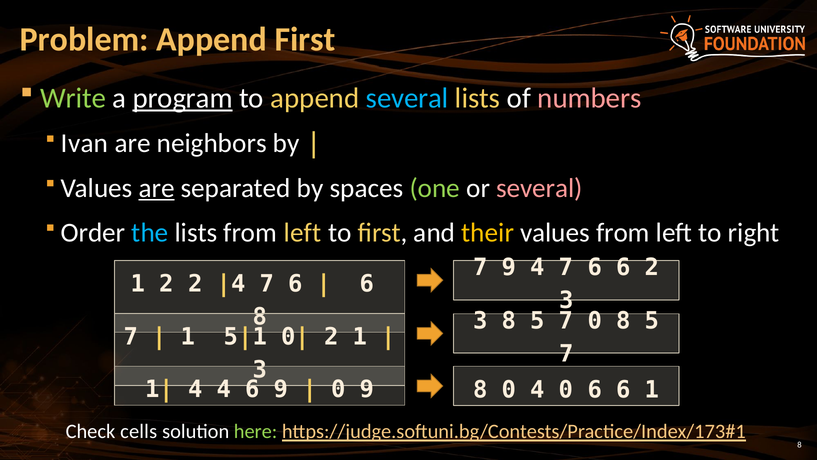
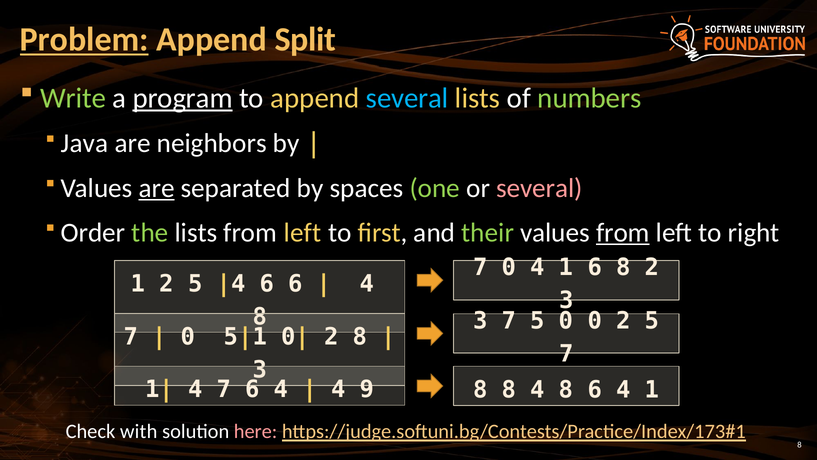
Problem underline: none -> present
Append First: First -> Split
numbers colour: pink -> light green
Ivan: Ivan -> Java
the colour: light blue -> light green
their colour: yellow -> light green
from at (623, 232) underline: none -> present
7 9: 9 -> 0
7 at (566, 267): 7 -> 1
6 at (623, 267): 6 -> 8
1 2 2: 2 -> 5
7 at (267, 284): 7 -> 6
6 at (367, 284): 6 -> 4
8 at (509, 321): 8 -> 7
7 at (566, 321): 7 -> 0
0 8: 8 -> 2
1 at (188, 337): 1 -> 0
2 1: 1 -> 8
4 4: 4 -> 7
9 at (281, 389): 9 -> 4
0 at (338, 389): 0 -> 4
8 0: 0 -> 8
0 at (566, 390): 0 -> 8
6 at (623, 390): 6 -> 4
cells: cells -> with
here colour: light green -> pink
